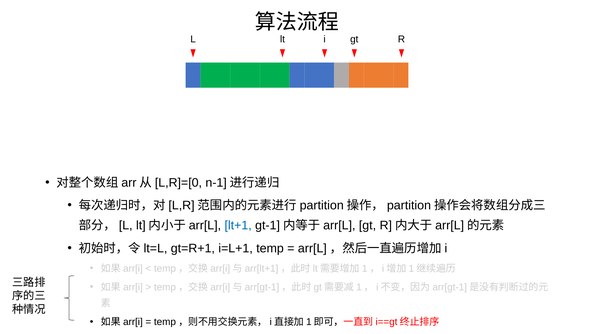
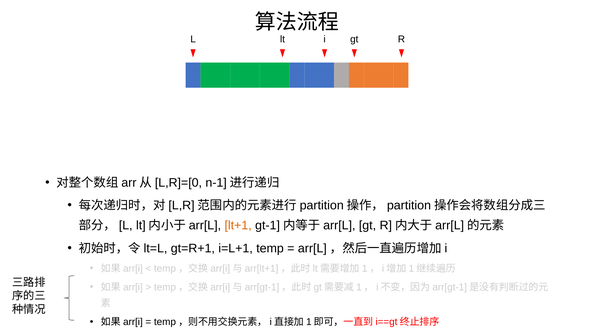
lt+1 colour: blue -> orange
